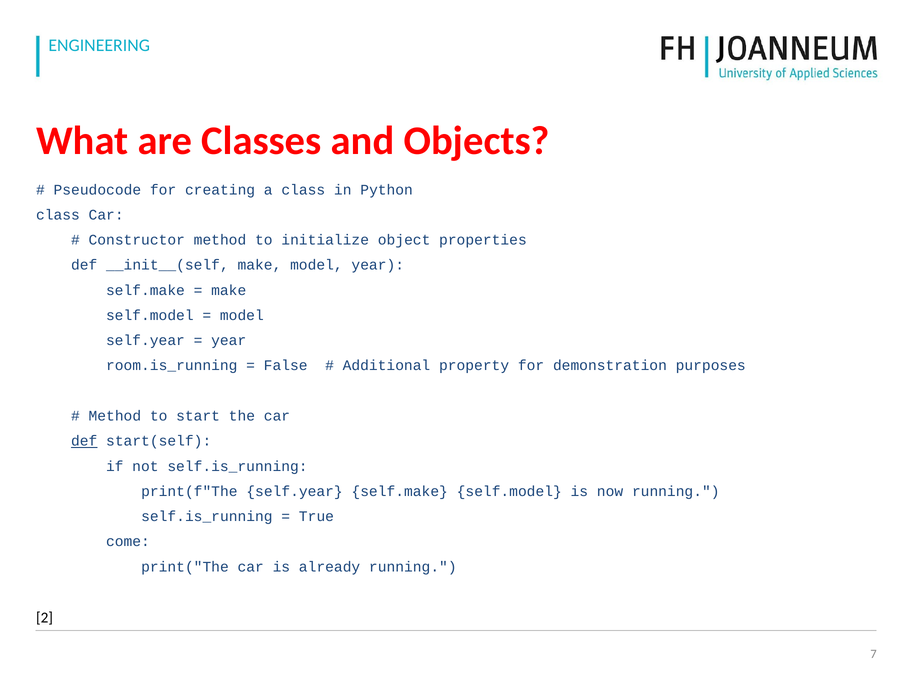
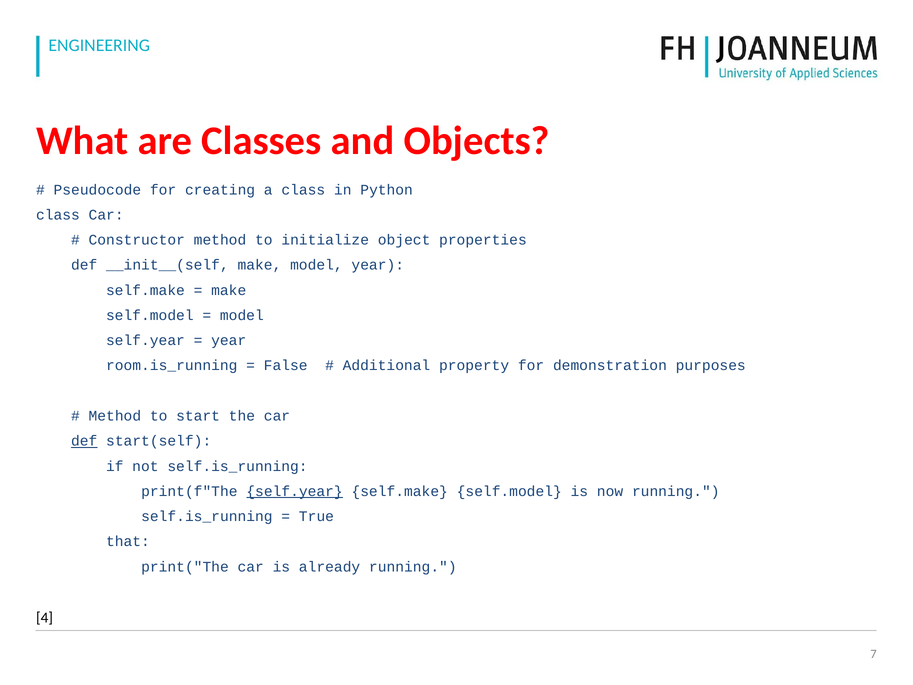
self.year at (295, 491) underline: none -> present
come: come -> that
2: 2 -> 4
